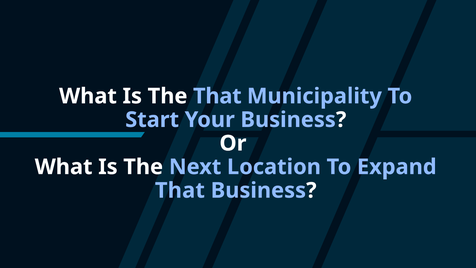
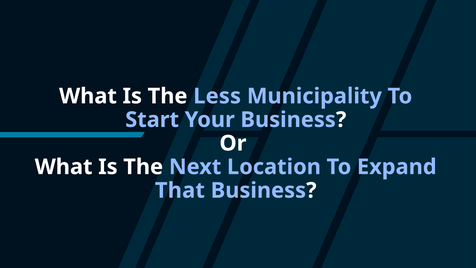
The That: That -> Less
